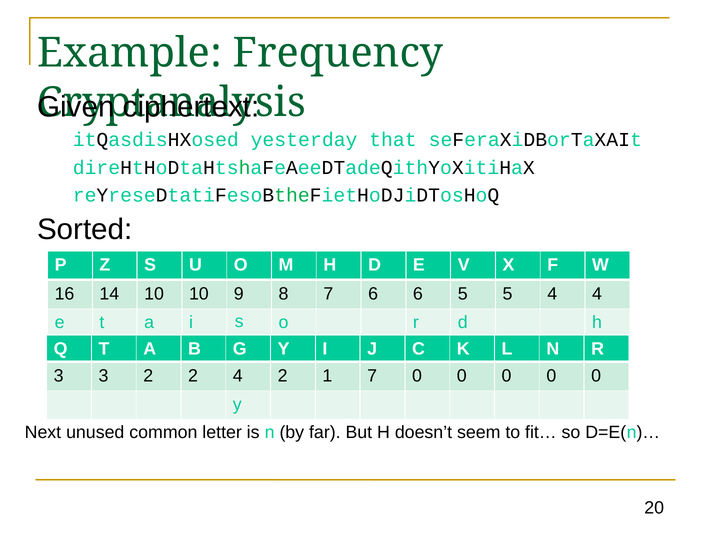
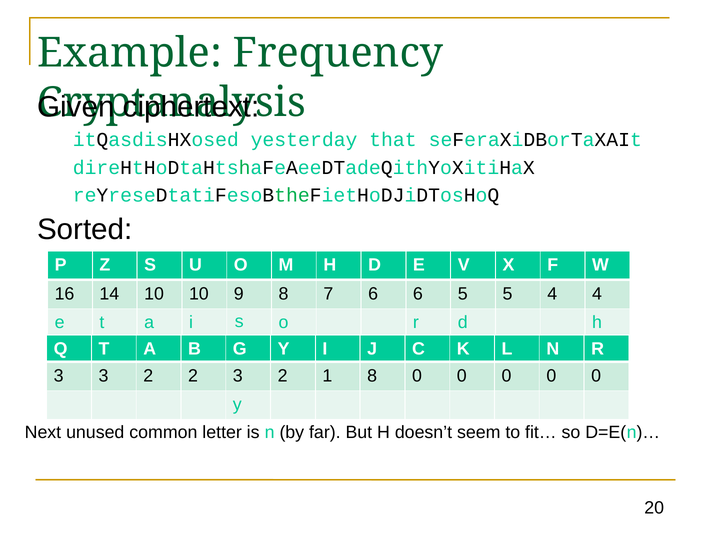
2 4: 4 -> 3
1 7: 7 -> 8
